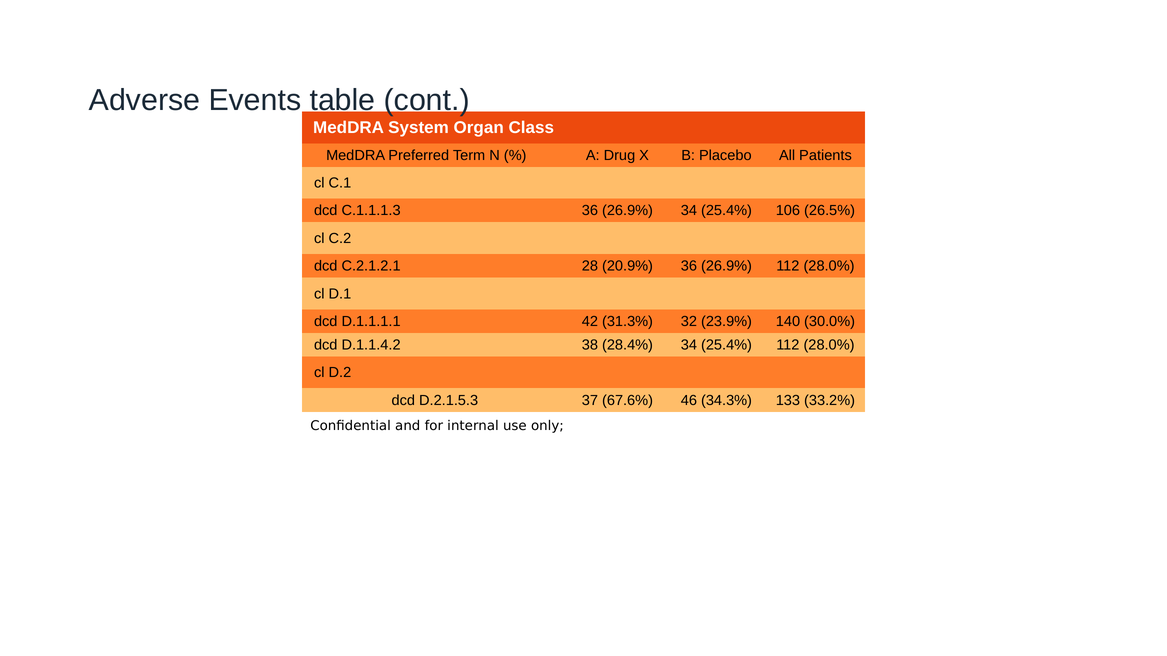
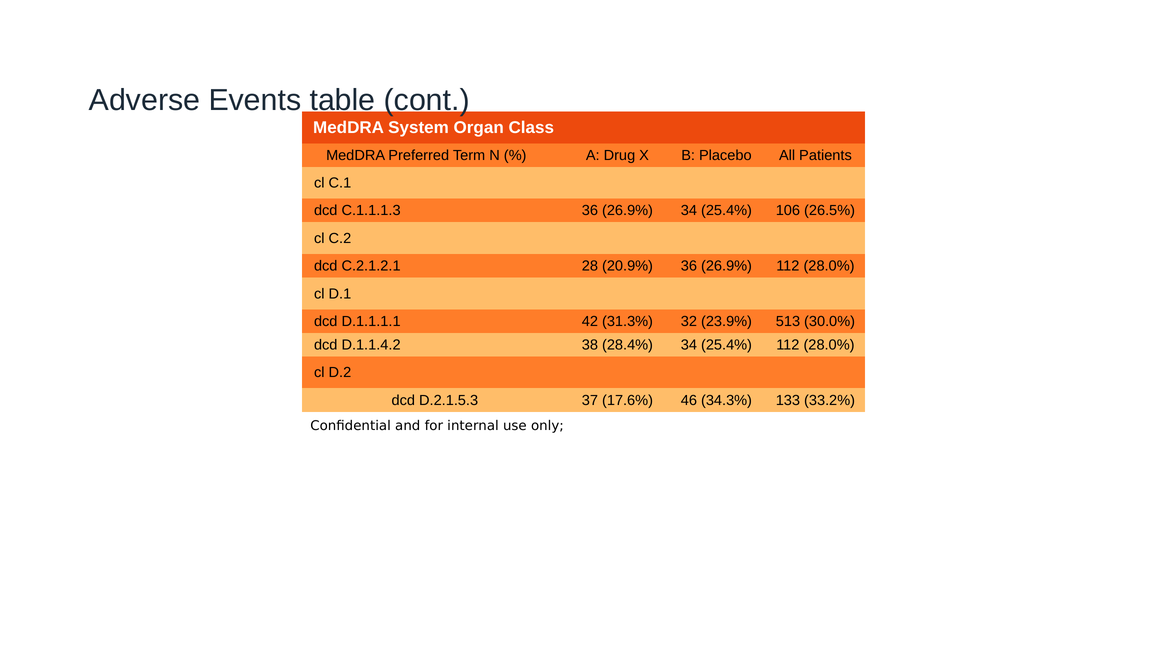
140: 140 -> 513
67.6%: 67.6% -> 17.6%
